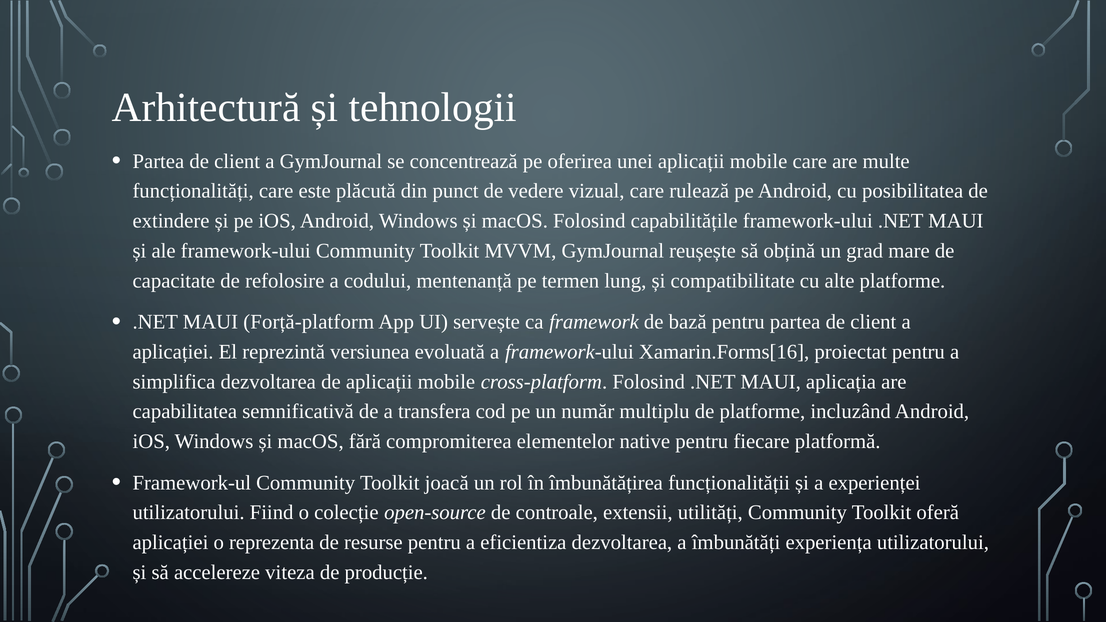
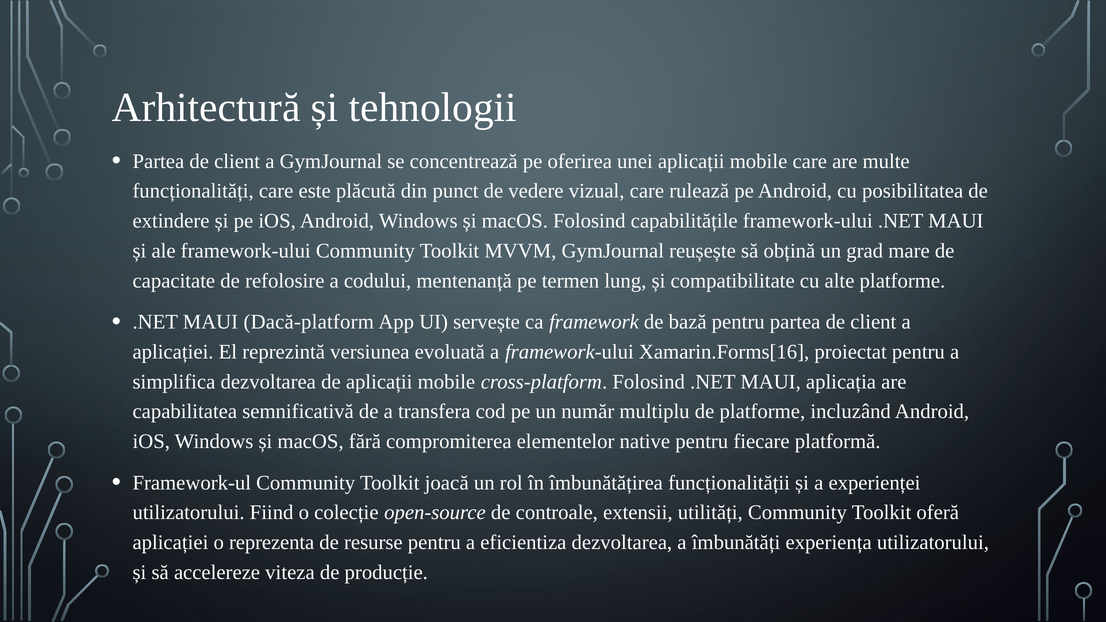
Forță-platform: Forță-platform -> Dacă-platform
